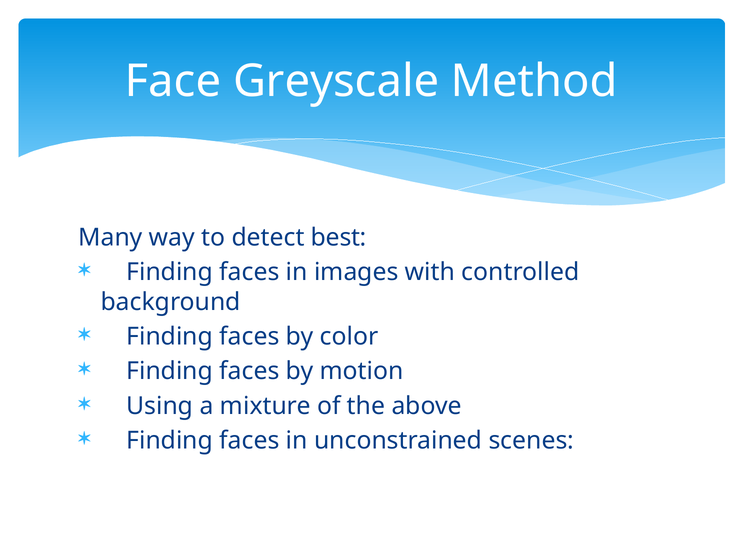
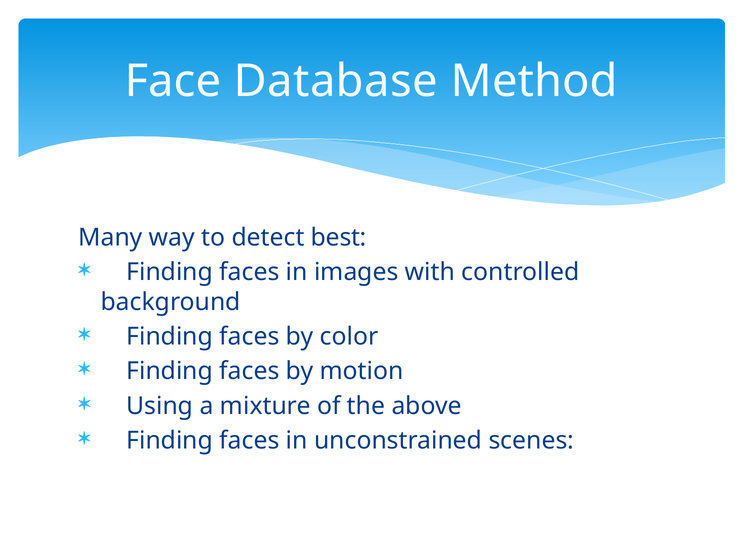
Greyscale: Greyscale -> Database
